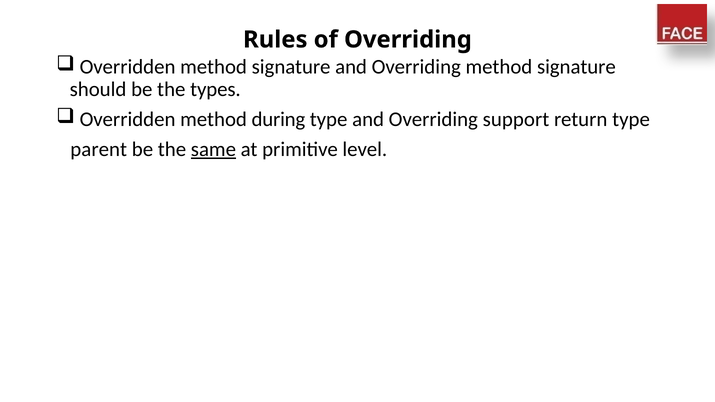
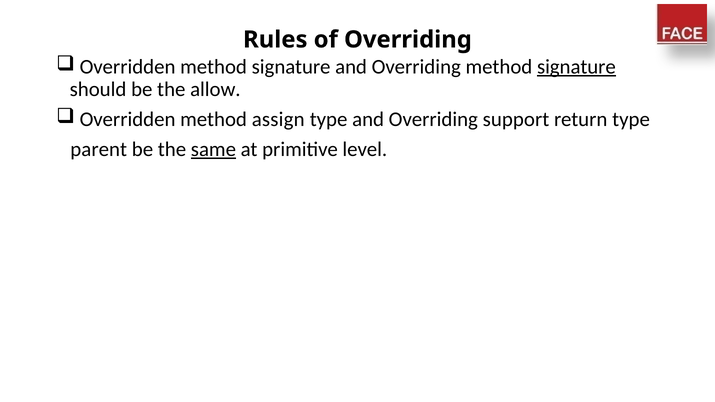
signature at (576, 67) underline: none -> present
types: types -> allow
during: during -> assign
